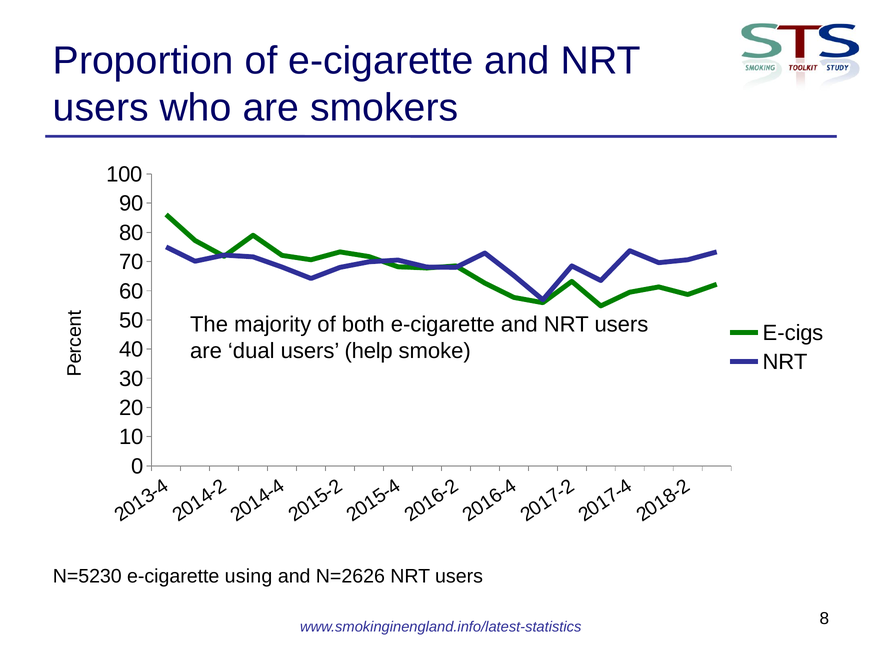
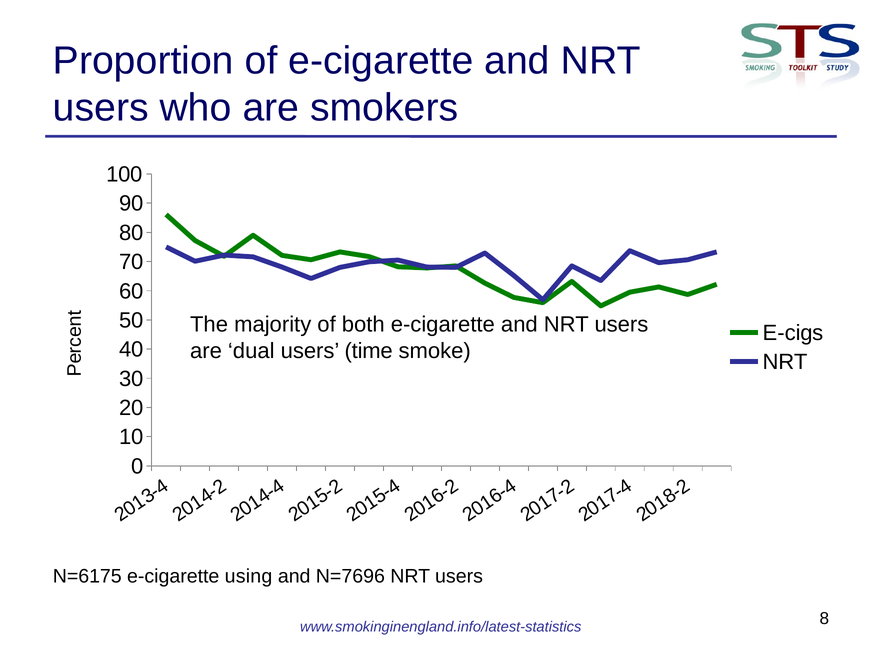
help: help -> time
N=5230: N=5230 -> N=6175
N=2626: N=2626 -> N=7696
